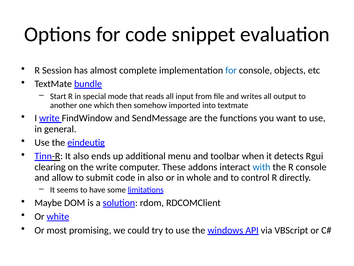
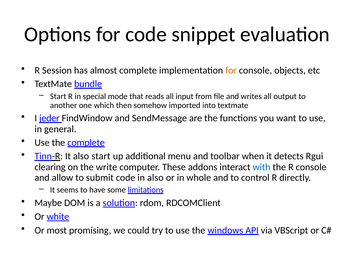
for at (231, 70) colour: blue -> orange
I write: write -> jeder
the eindeutig: eindeutig -> complete
also ends: ends -> start
